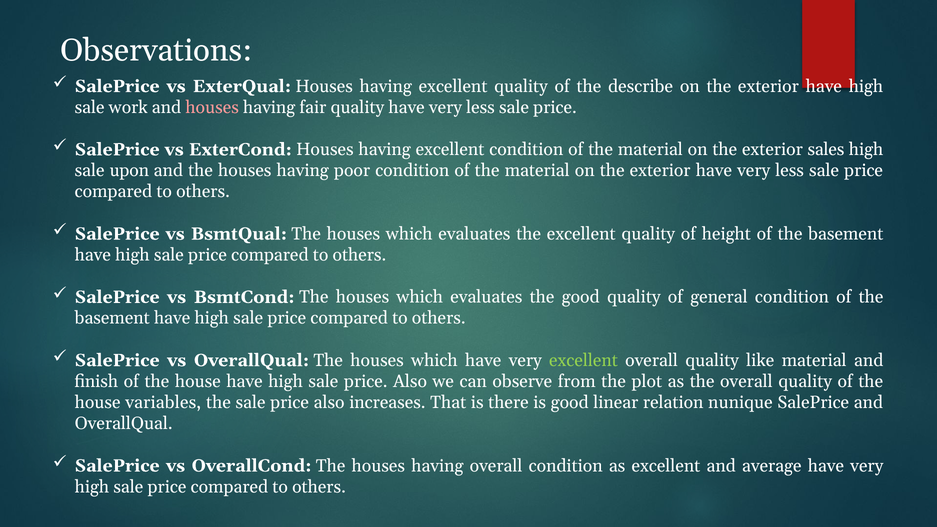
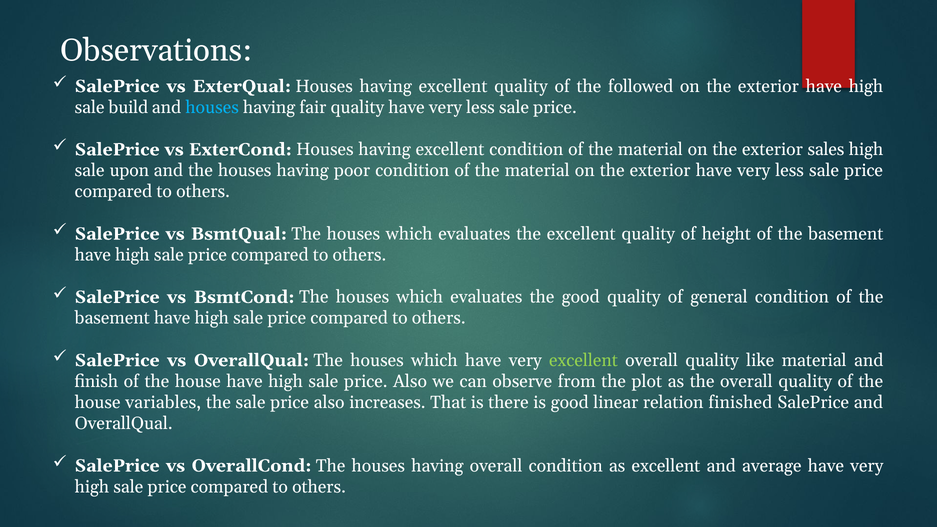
describe: describe -> followed
work: work -> build
houses at (212, 107) colour: pink -> light blue
nunique: nunique -> finished
